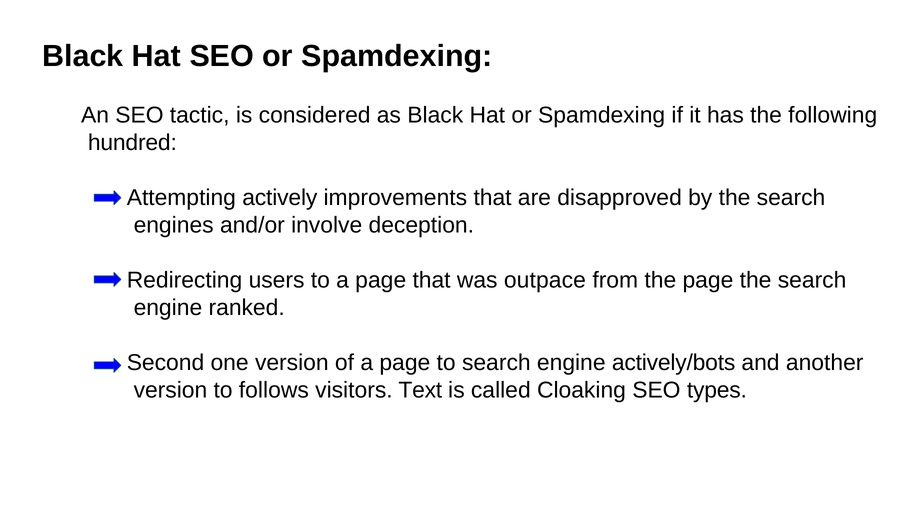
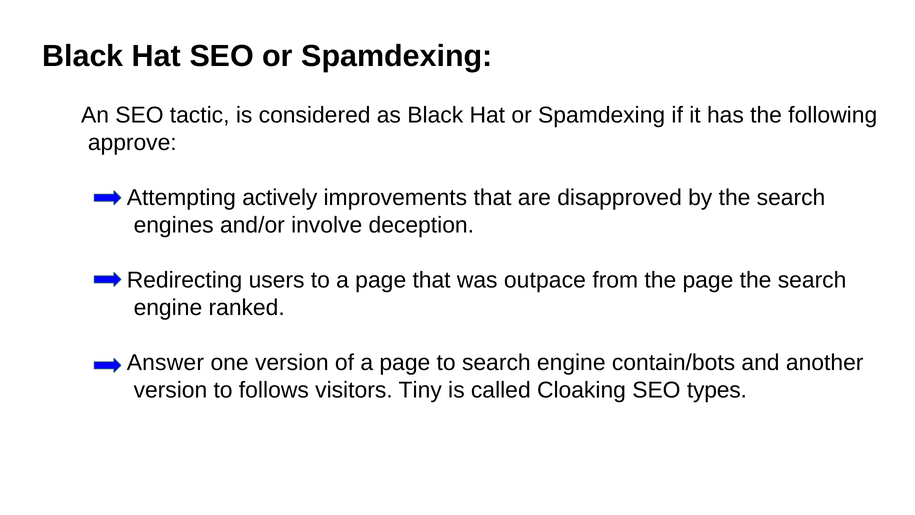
hundred: hundred -> approve
Second: Second -> Answer
actively/bots: actively/bots -> contain/bots
Text: Text -> Tiny
